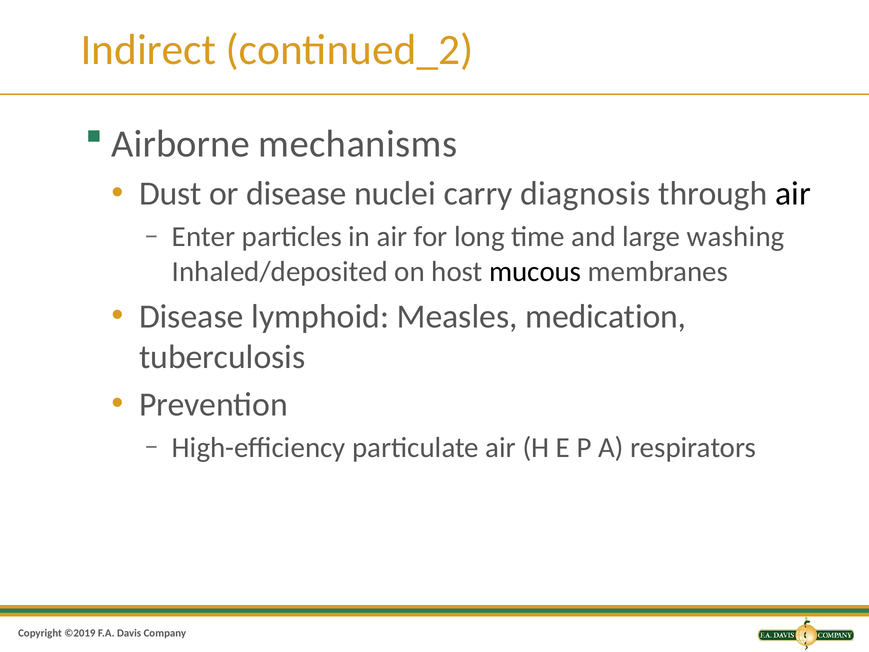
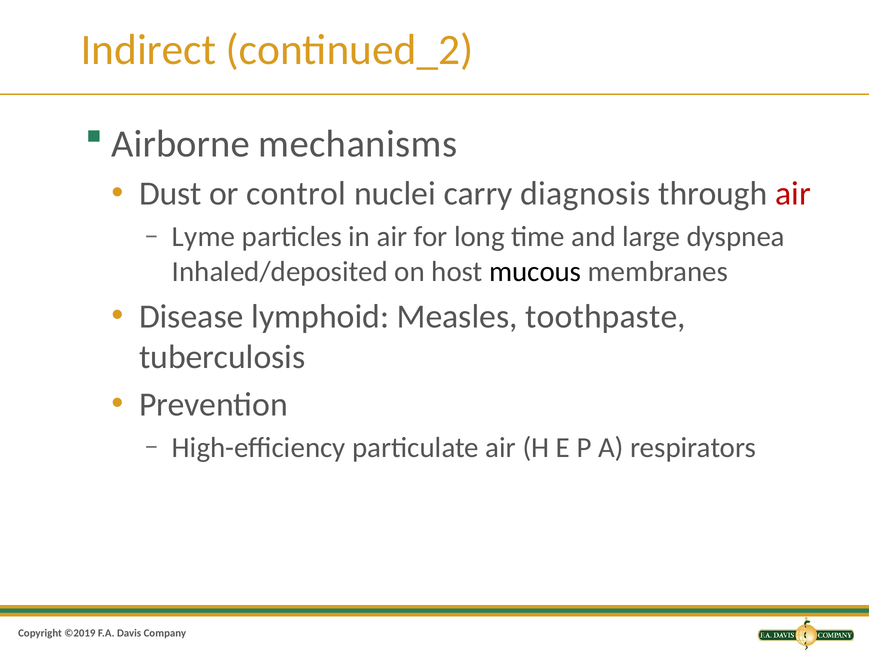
or disease: disease -> control
air at (793, 194) colour: black -> red
Enter: Enter -> Lyme
washing: washing -> dyspnea
medication: medication -> toothpaste
